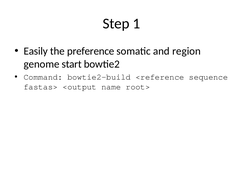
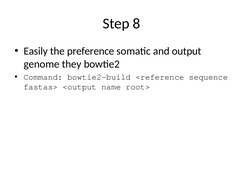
1: 1 -> 8
region: region -> output
start: start -> they
